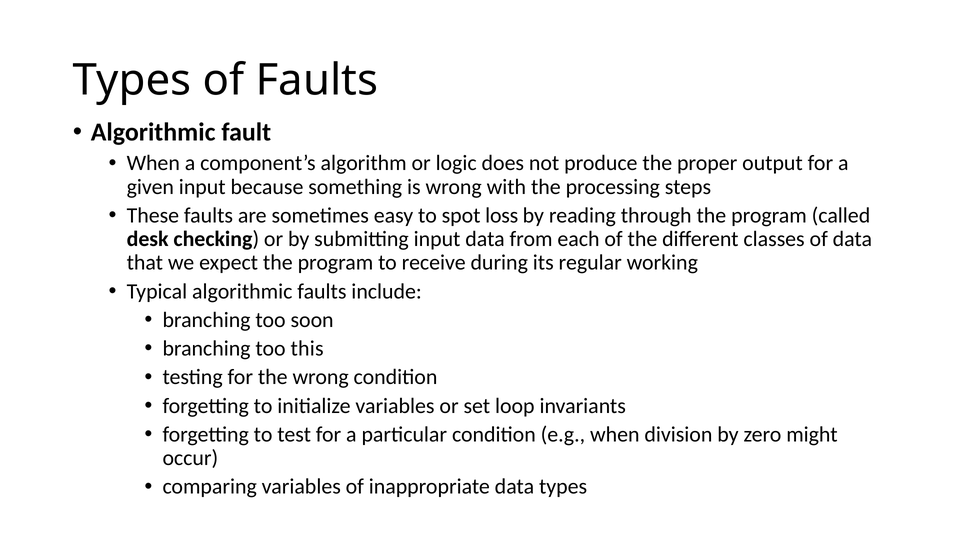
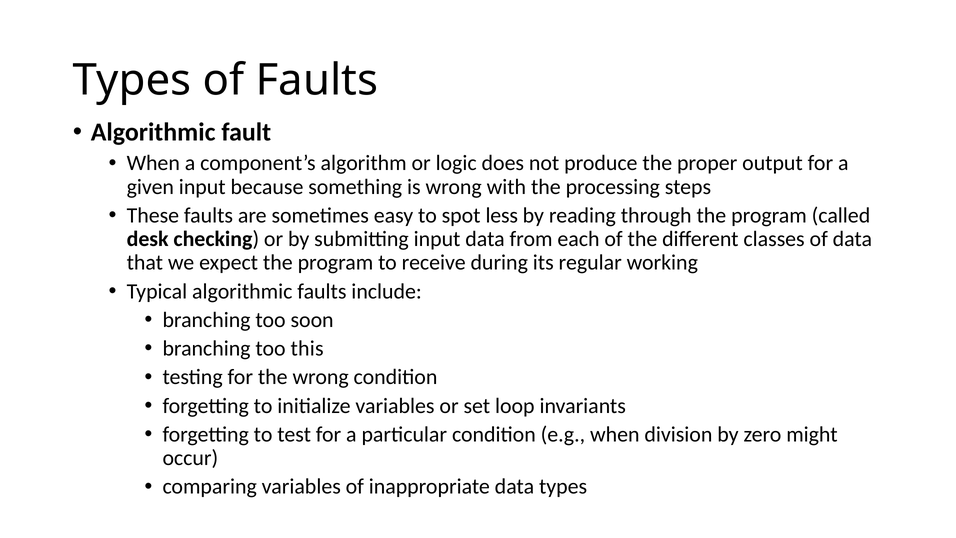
loss: loss -> less
